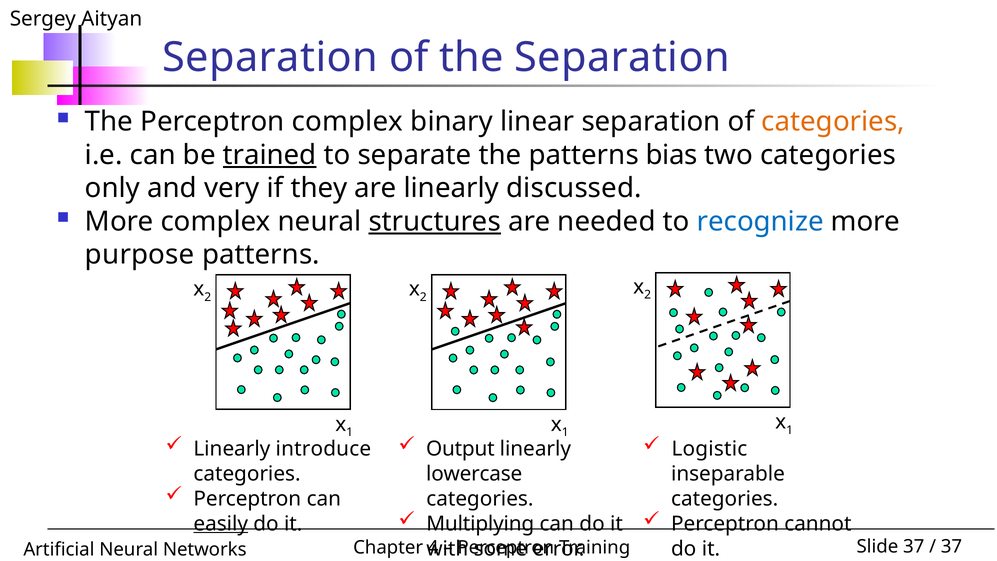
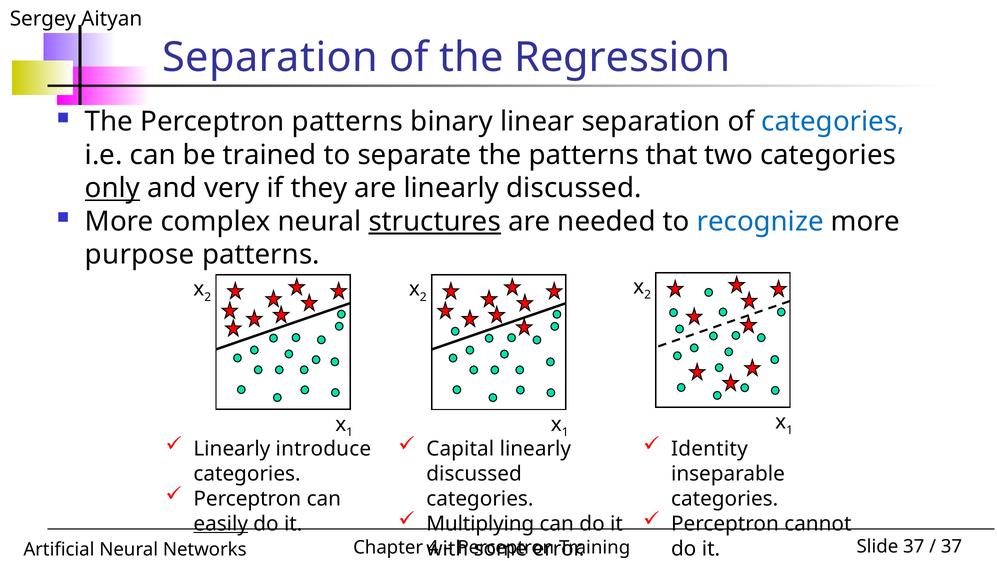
the Separation: Separation -> Regression
Perceptron complex: complex -> patterns
categories at (833, 122) colour: orange -> blue
trained underline: present -> none
bias: bias -> that
only underline: none -> present
Output: Output -> Capital
Logistic: Logistic -> Identity
lowercase at (474, 474): lowercase -> discussed
